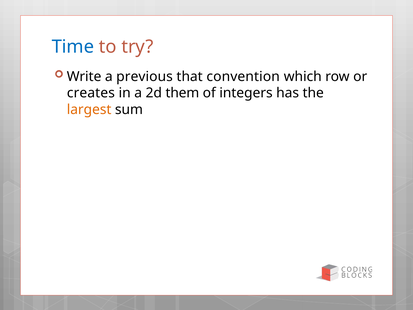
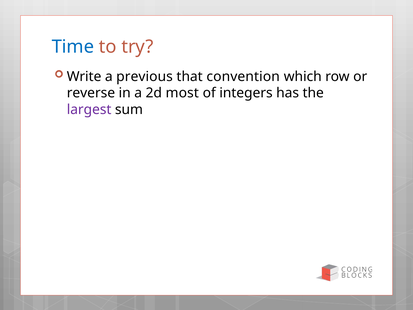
creates: creates -> reverse
them: them -> most
largest colour: orange -> purple
